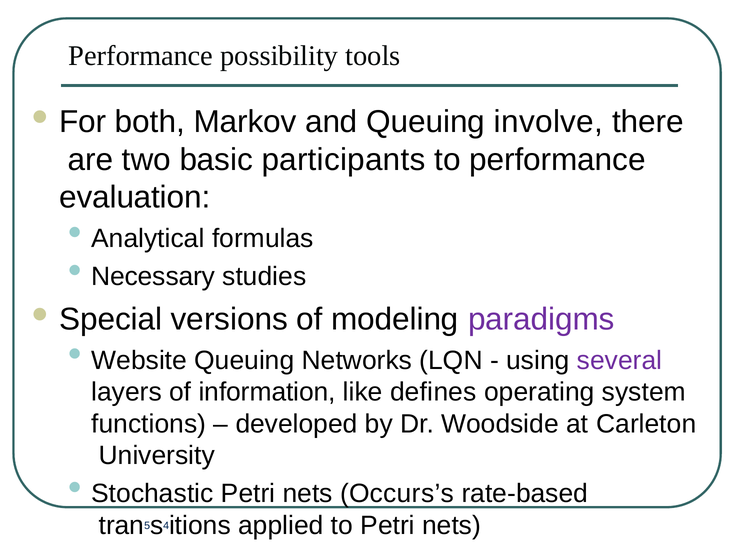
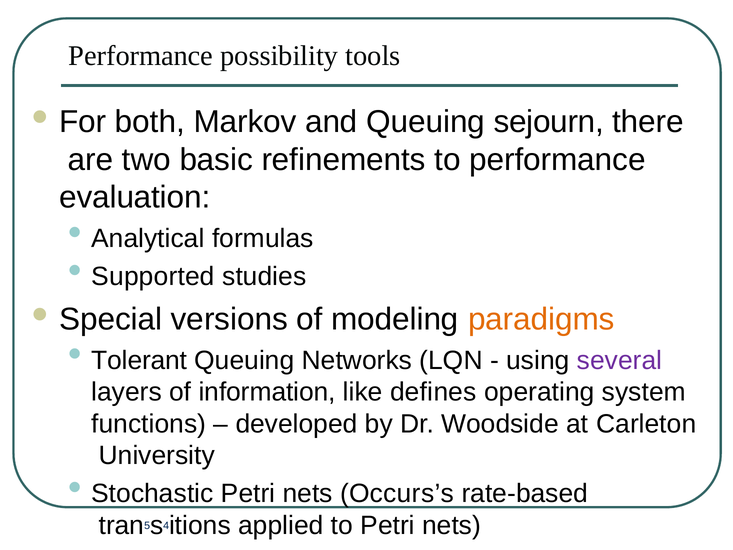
involve: involve -> sejourn
participants: participants -> refinements
Necessary: Necessary -> Supported
paradigms colour: purple -> orange
Website: Website -> Tolerant
